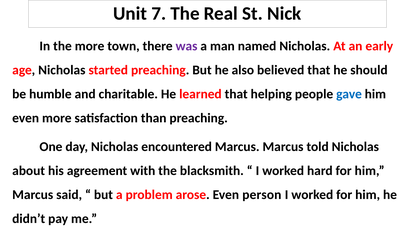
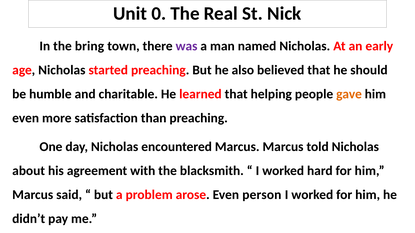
7: 7 -> 0
the more: more -> bring
gave colour: blue -> orange
